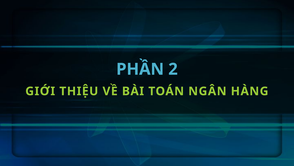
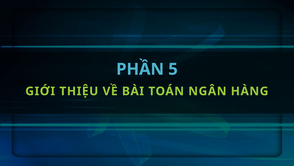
2: 2 -> 5
